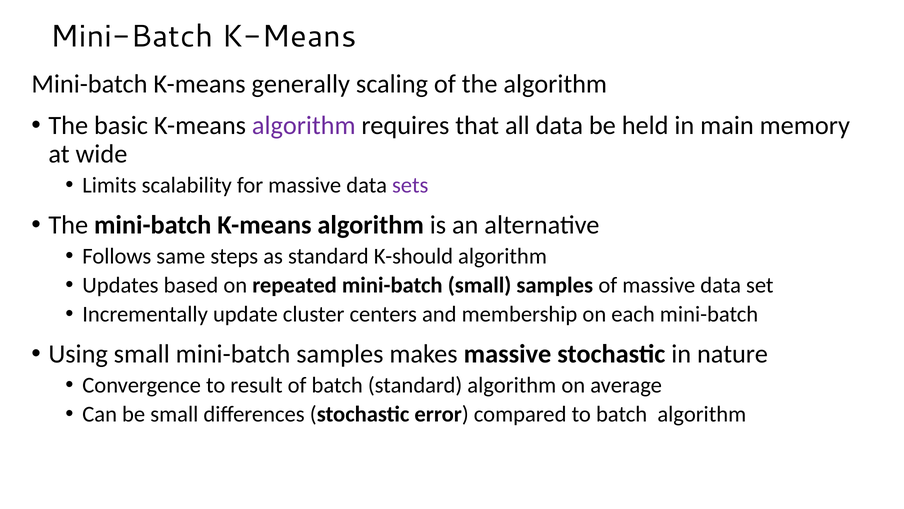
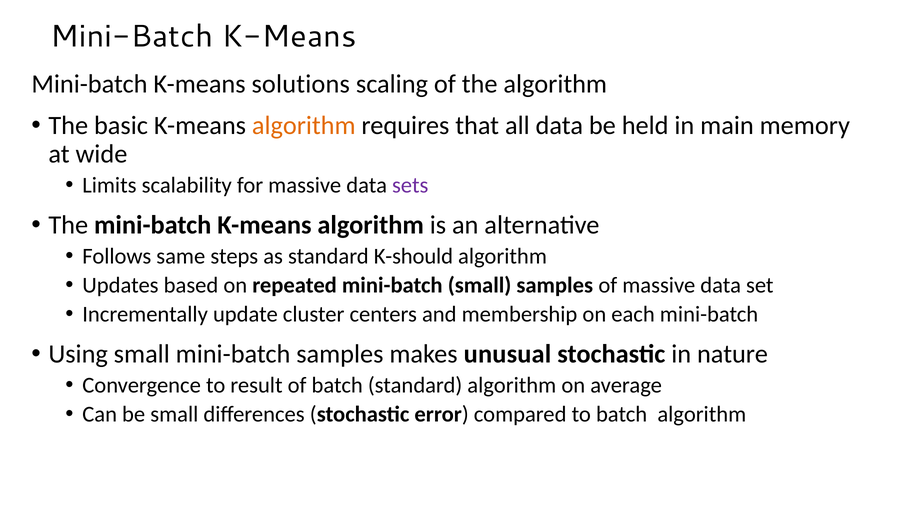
generally: generally -> solutions
algorithm at (304, 125) colour: purple -> orange
makes massive: massive -> unusual
